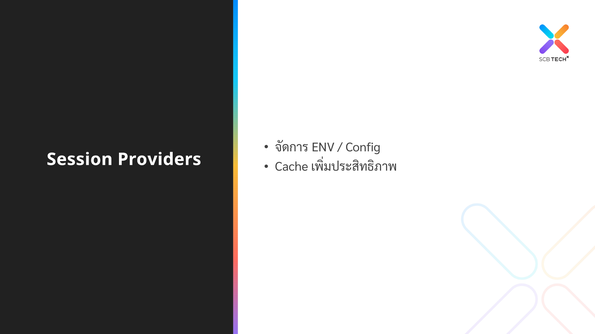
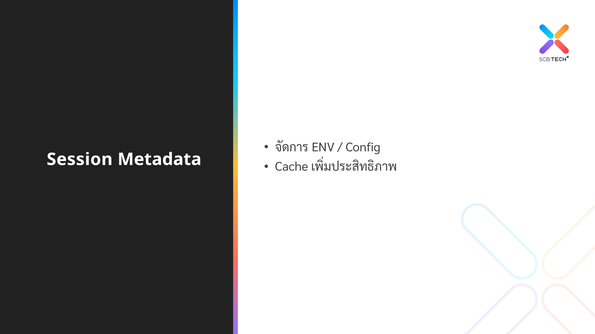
Providers: Providers -> Metadata
